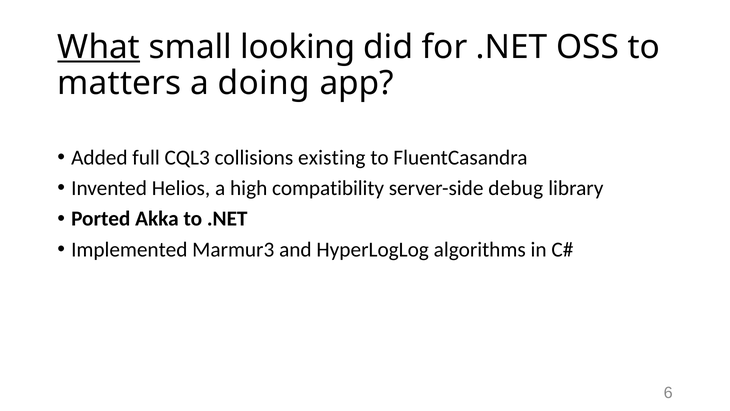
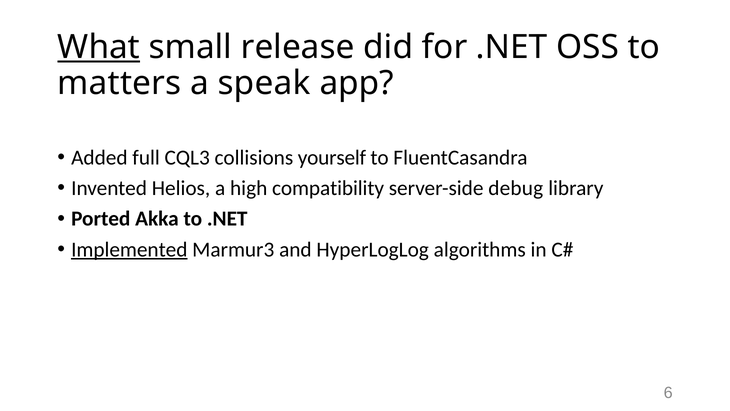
looking: looking -> release
doing: doing -> speak
existing: existing -> yourself
Implemented underline: none -> present
